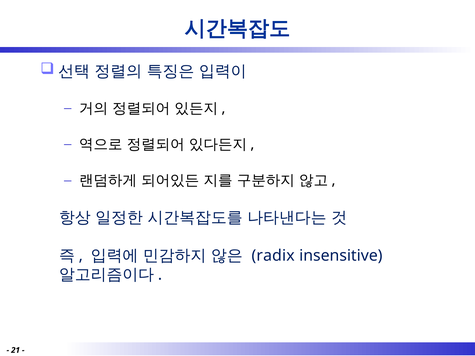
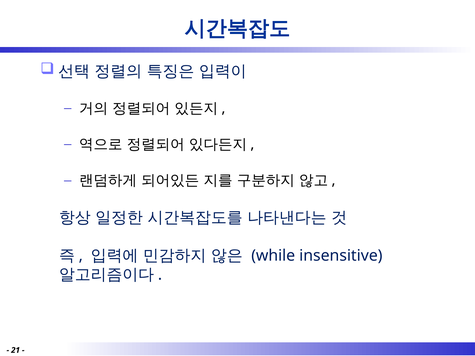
radix: radix -> while
